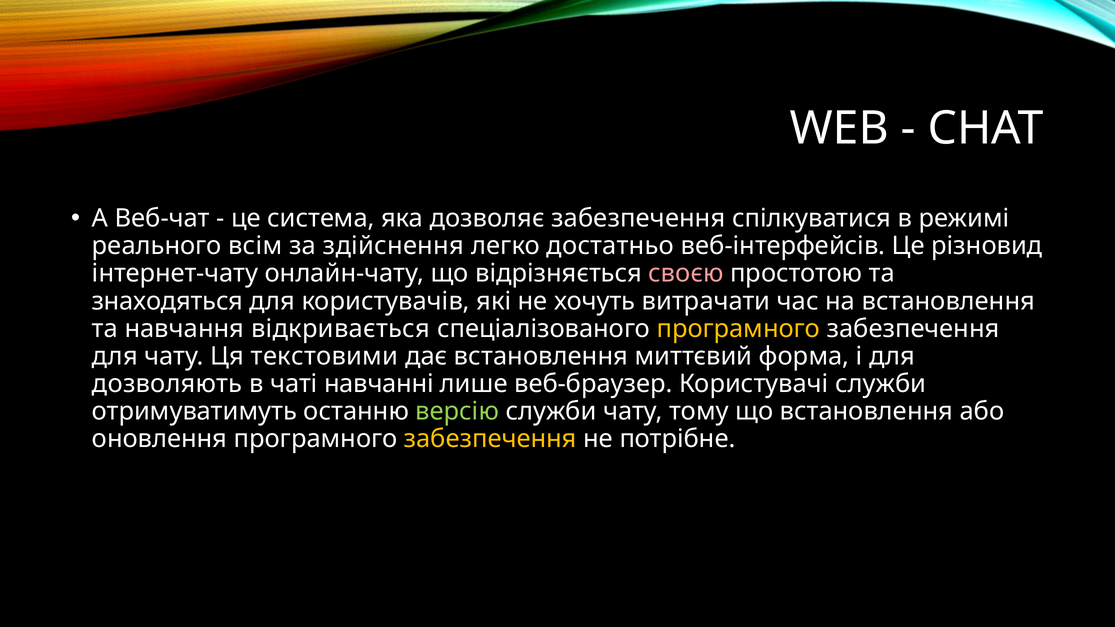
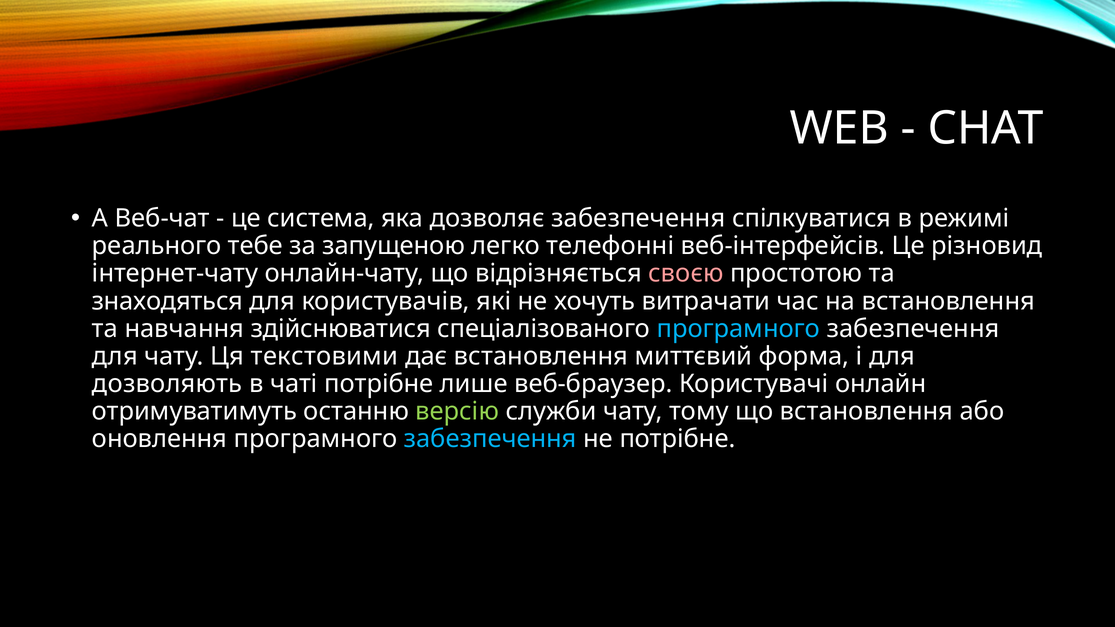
всім: всім -> тебе
здійснення: здійснення -> запущеною
достатньо: достатньо -> телефонні
відкривається: відкривається -> здійснюватися
програмного at (738, 329) colour: yellow -> light blue
чаті навчанні: навчанні -> потрібне
Користувачі служби: служби -> онлайн
забезпечення at (490, 439) colour: yellow -> light blue
